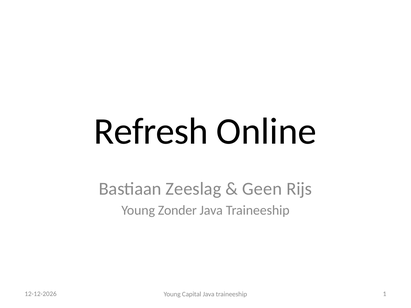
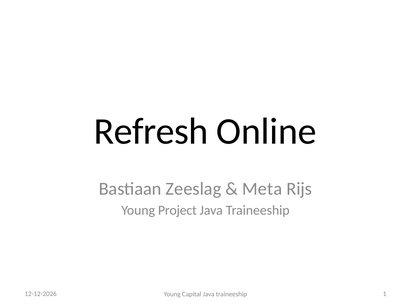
Geen: Geen -> Meta
Zonder: Zonder -> Project
